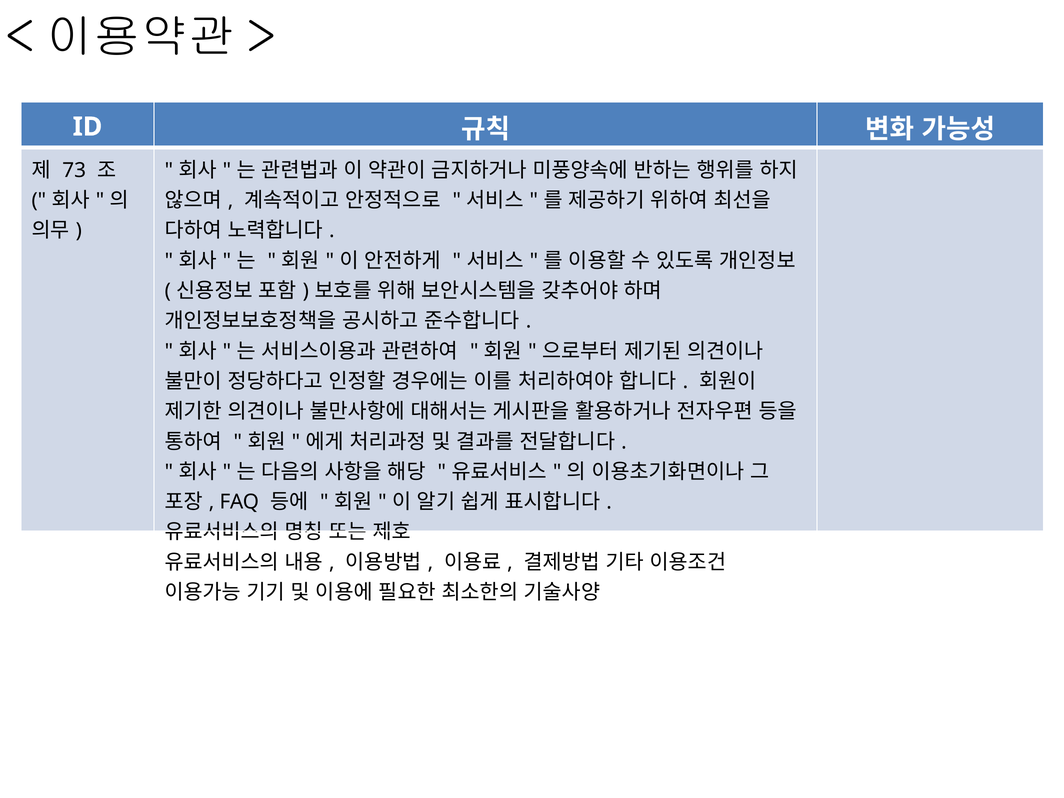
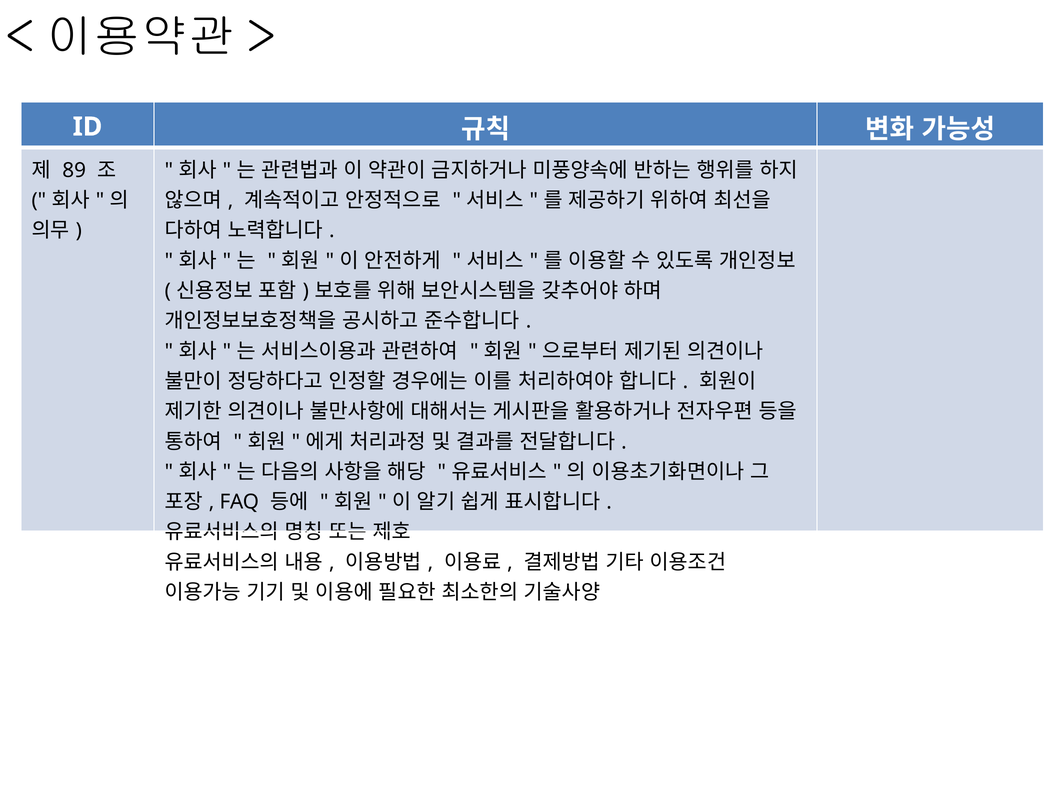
73: 73 -> 89
